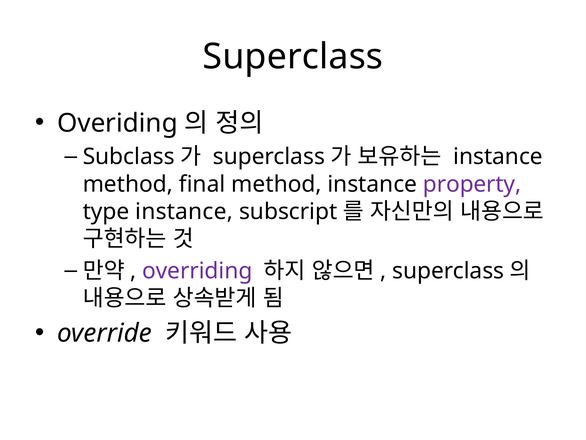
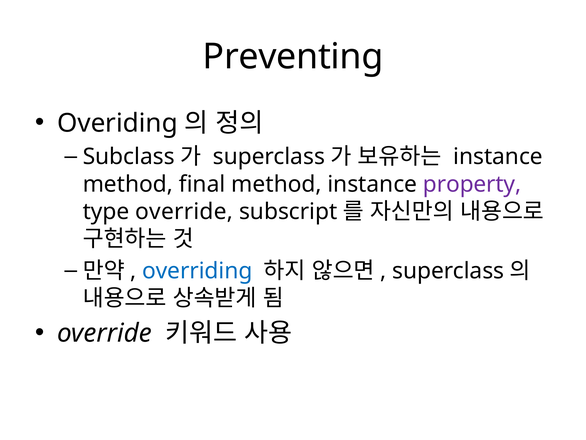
Superclass at (293, 57): Superclass -> Preventing
type instance: instance -> override
overriding colour: purple -> blue
